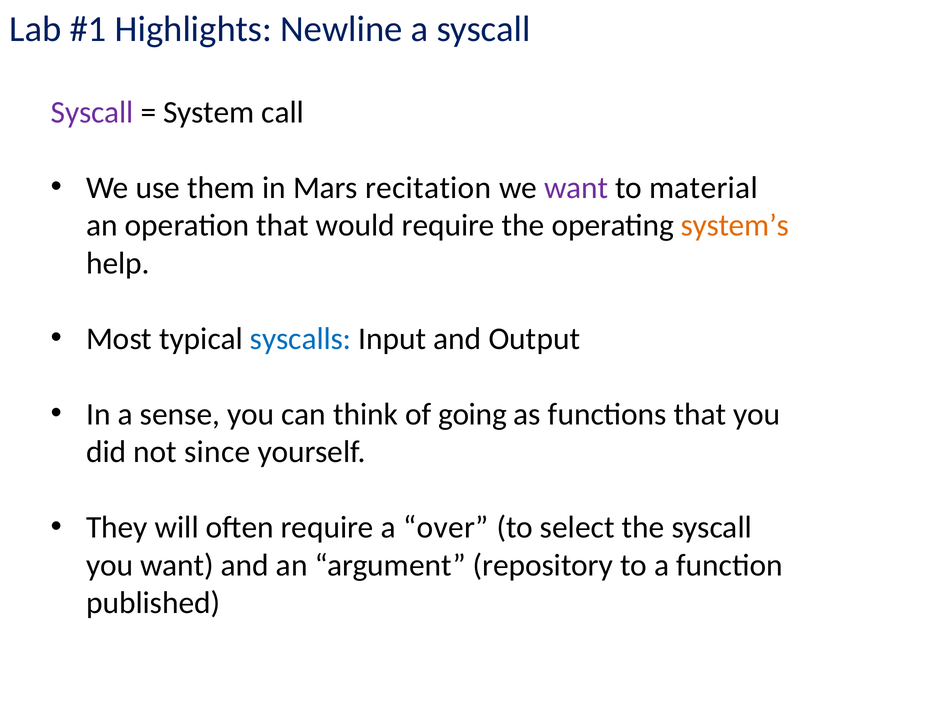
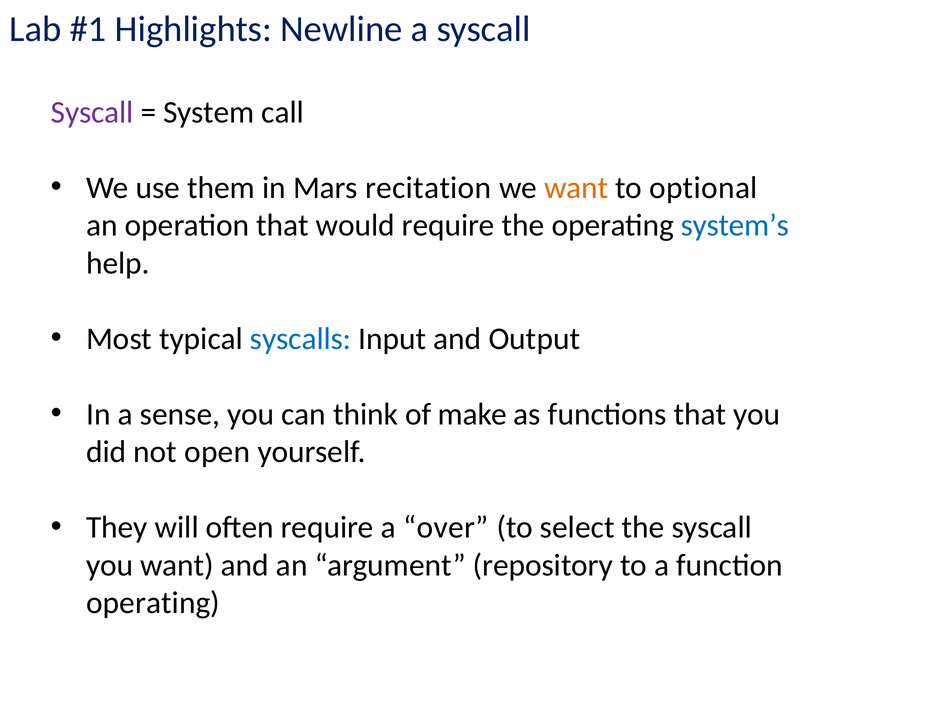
want at (576, 188) colour: purple -> orange
material: material -> optional
system’s colour: orange -> blue
going: going -> make
since: since -> open
published at (153, 603): published -> operating
